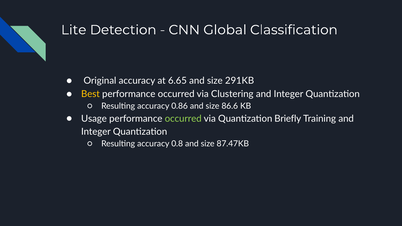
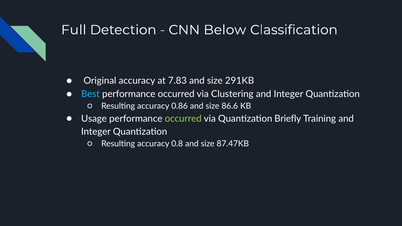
Lite: Lite -> Full
Global: Global -> Below
6.65: 6.65 -> 7.83
Best colour: yellow -> light blue
